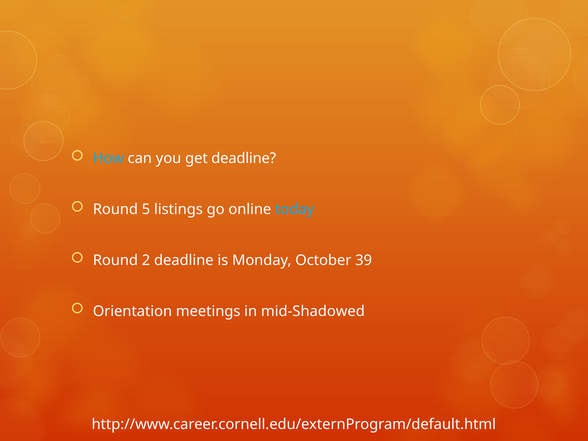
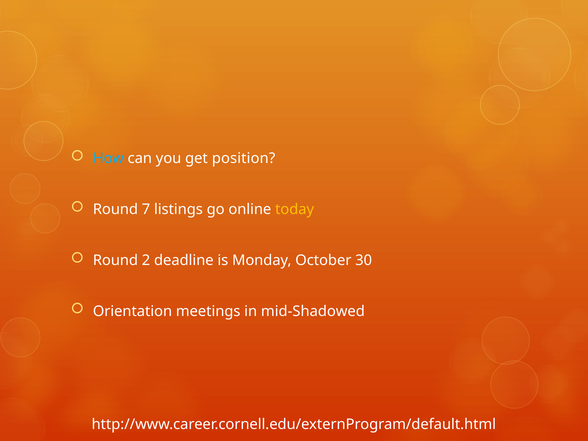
get deadline: deadline -> position
5: 5 -> 7
today colour: light blue -> yellow
39: 39 -> 30
